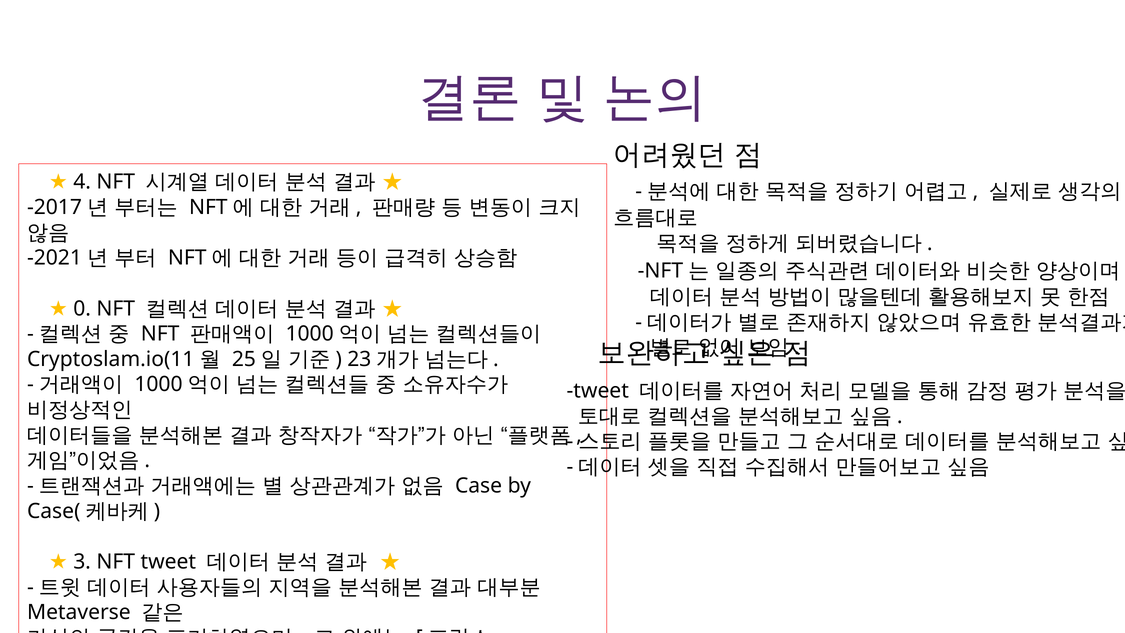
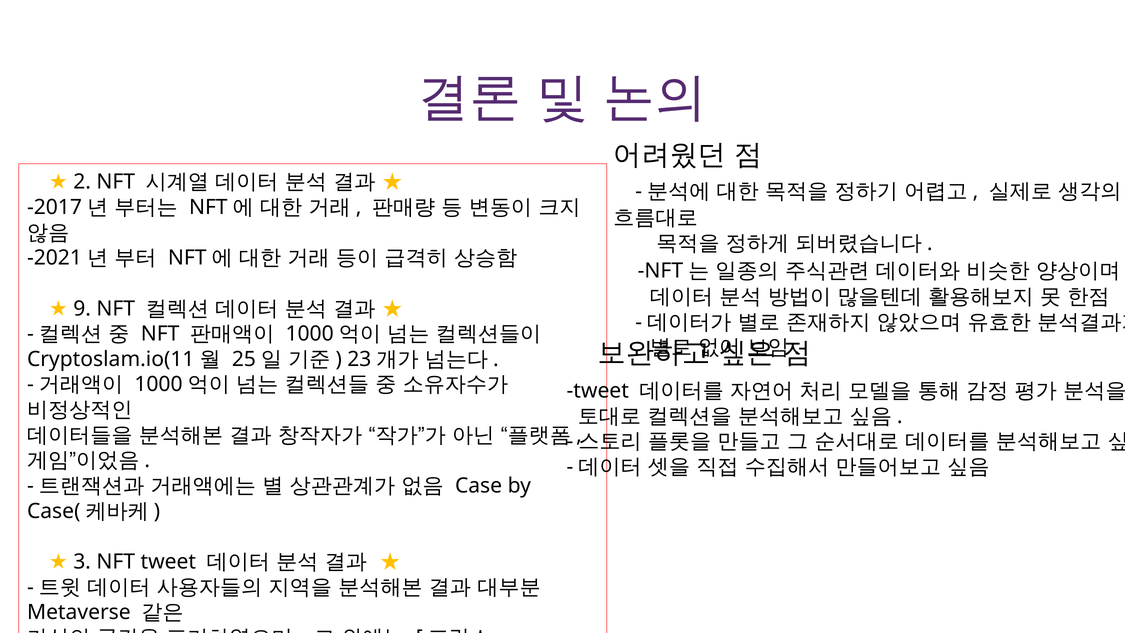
4: 4 -> 2
0: 0 -> 9
